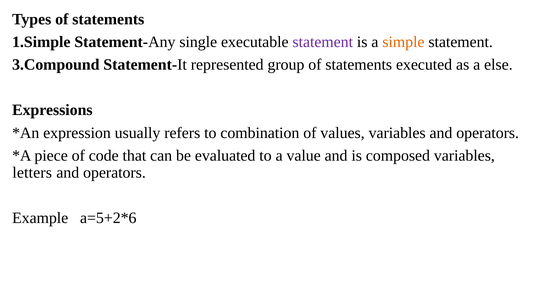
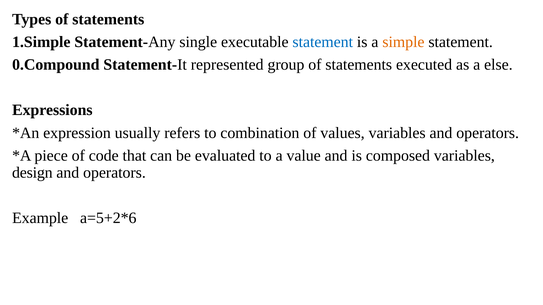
statement at (323, 42) colour: purple -> blue
3.Compound: 3.Compound -> 0.Compound
letters: letters -> design
